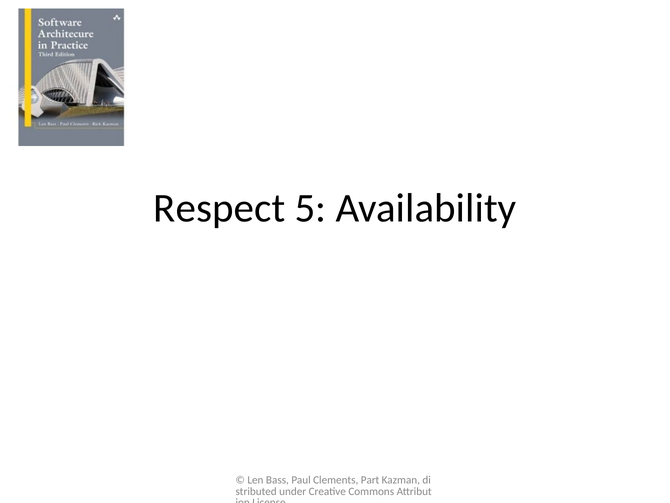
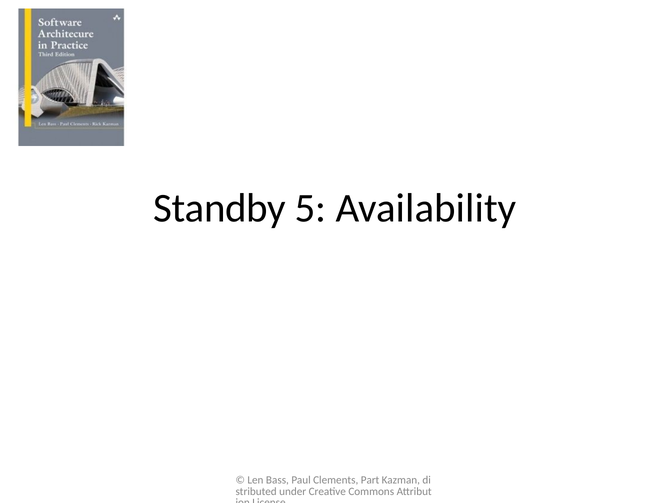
Respect: Respect -> Standby
